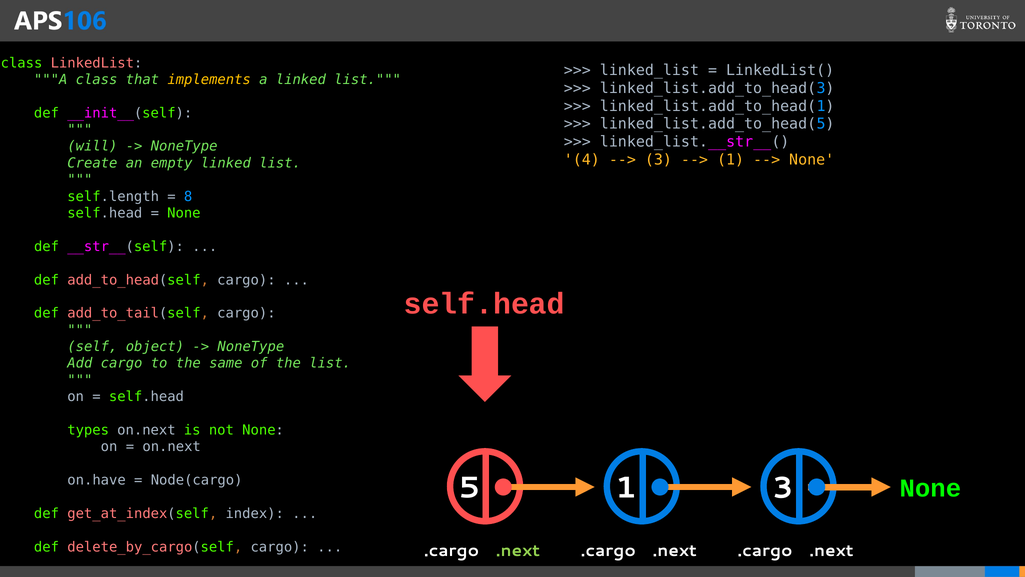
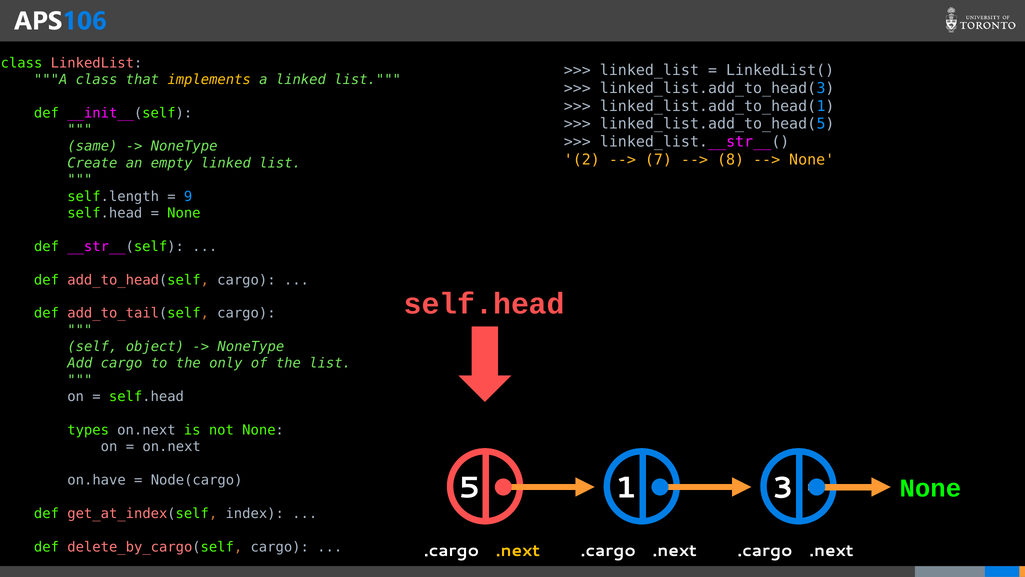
will: will -> same
4: 4 -> 2
3 at (658, 160): 3 -> 7
1 at (731, 160): 1 -> 8
8: 8 -> 9
same: same -> only
.next at (518, 550) colour: light green -> yellow
